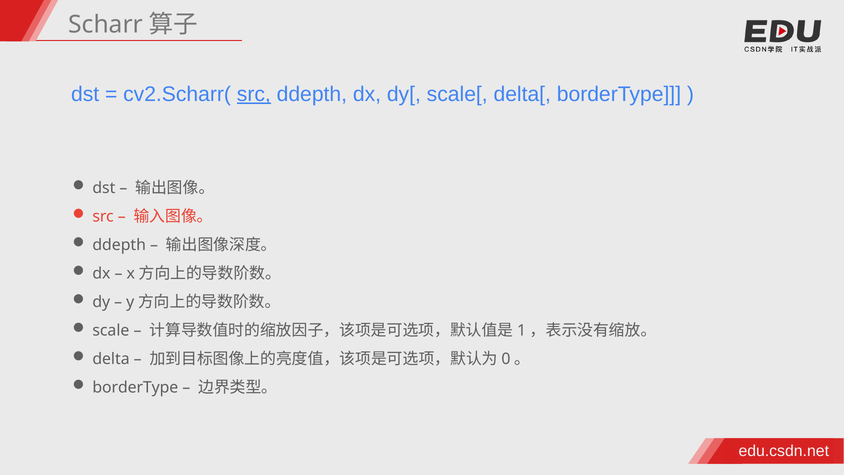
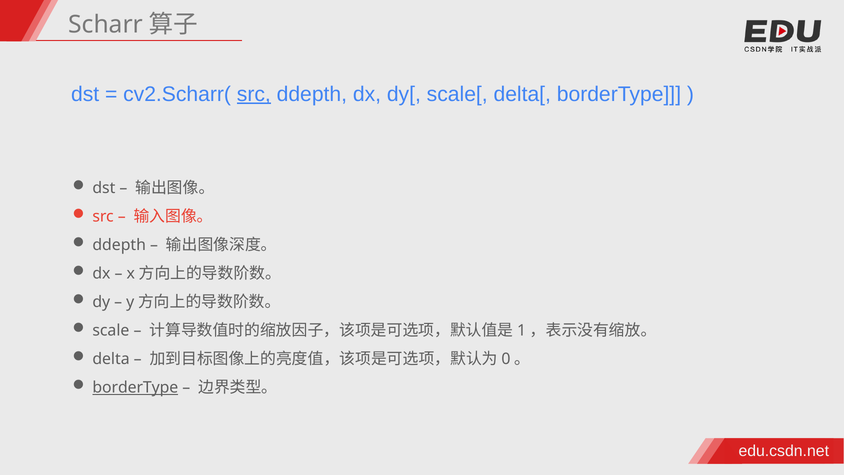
borderType at (135, 387) underline: none -> present
